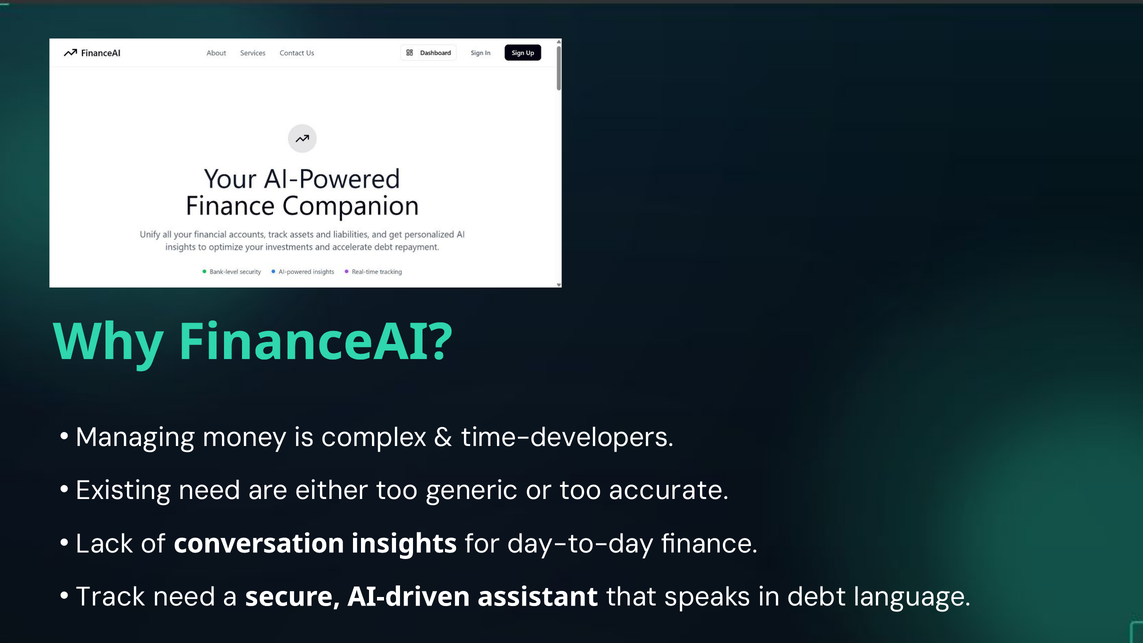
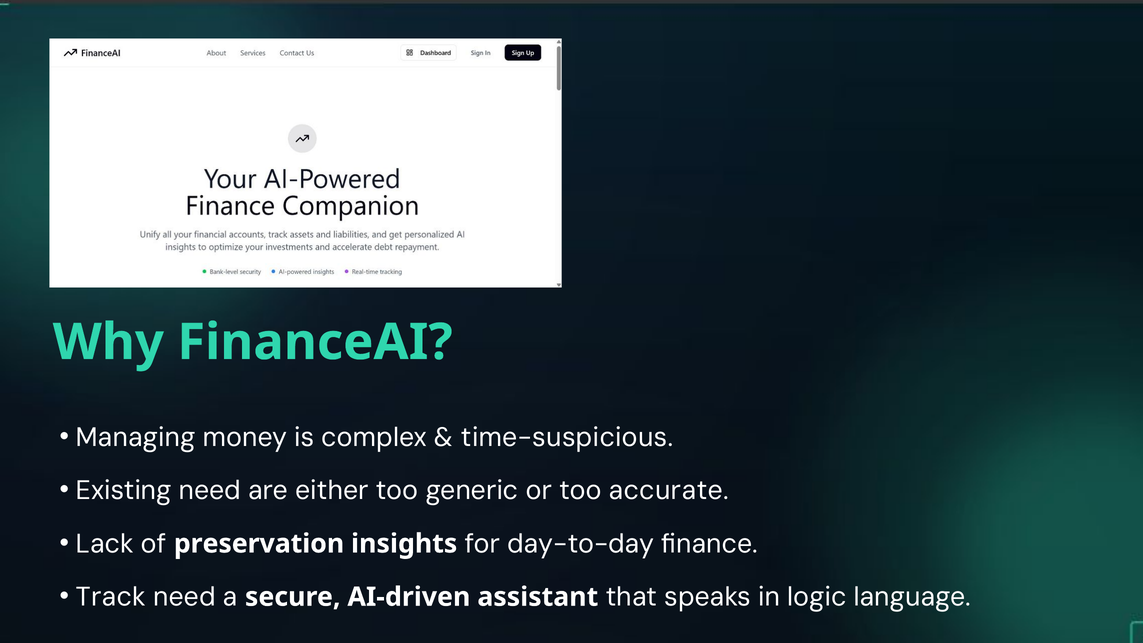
time-developers: time-developers -> time-suspicious
conversation: conversation -> preservation
debt: debt -> logic
